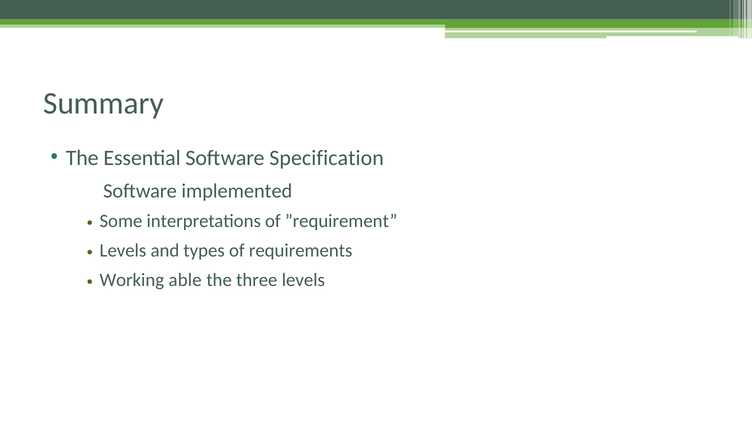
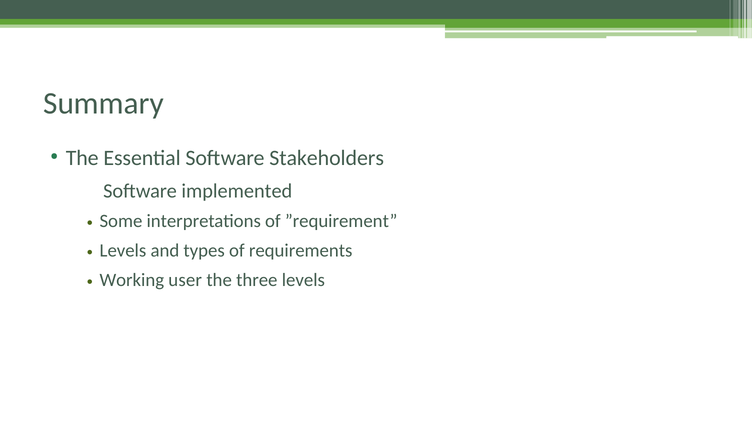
Specification: Specification -> Stakeholders
able: able -> user
